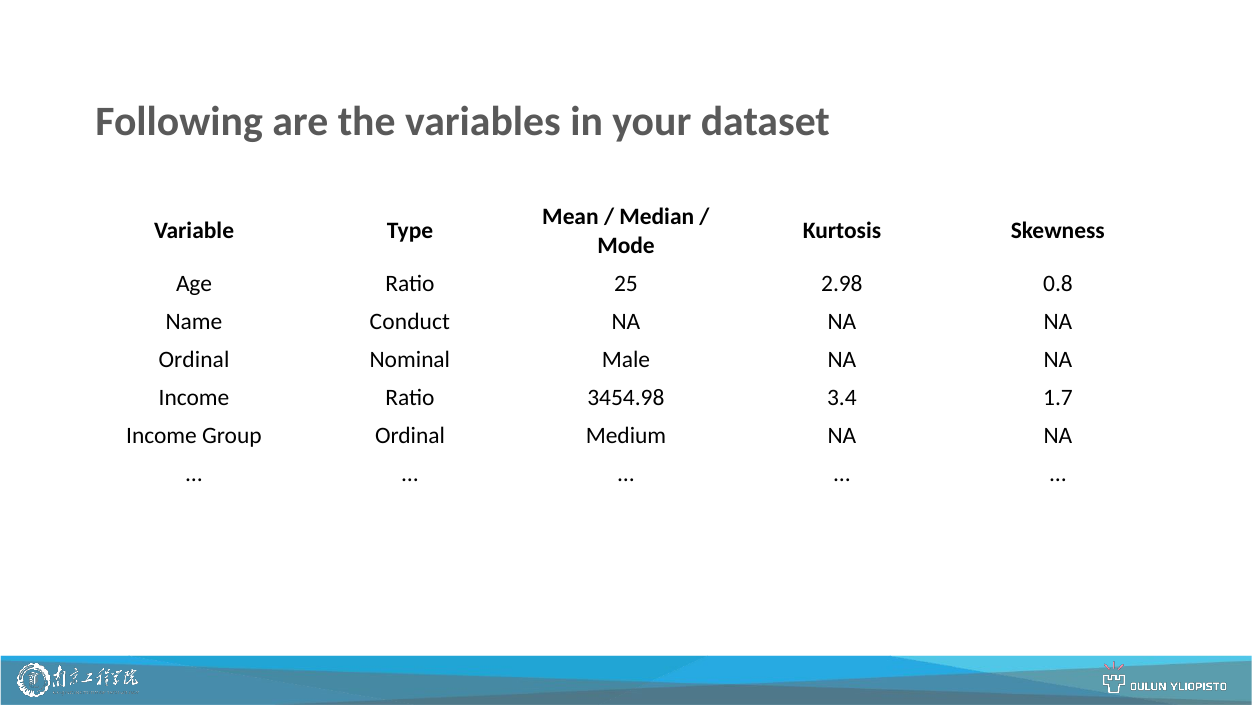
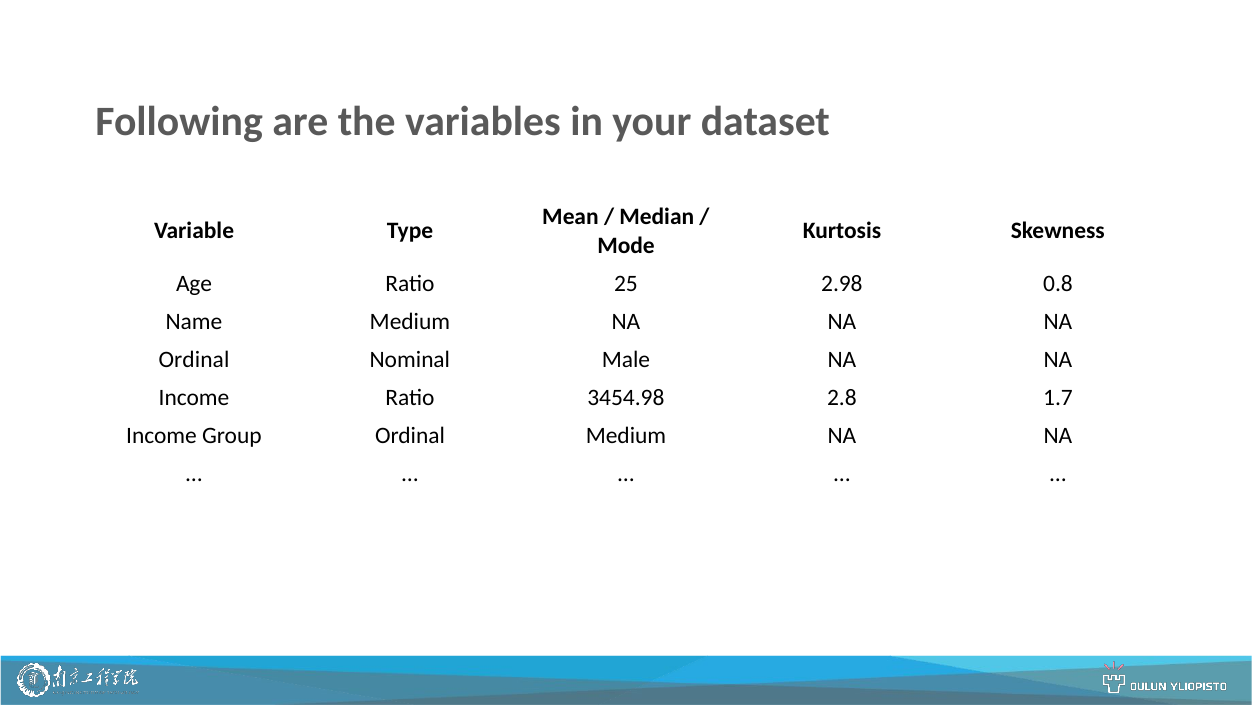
Name Conduct: Conduct -> Medium
3.4: 3.4 -> 2.8
